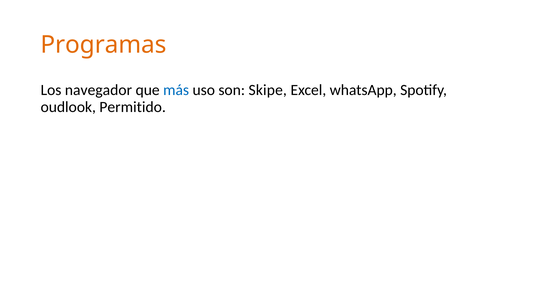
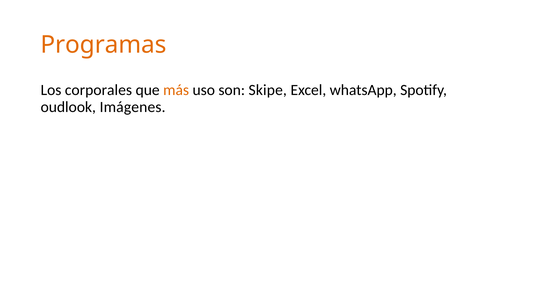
navegador: navegador -> corporales
más colour: blue -> orange
Permitido: Permitido -> Imágenes
